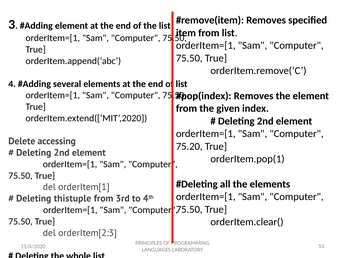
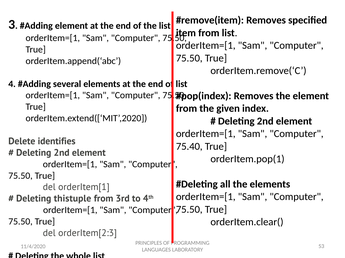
accessing: accessing -> identifies
75.20: 75.20 -> 75.40
